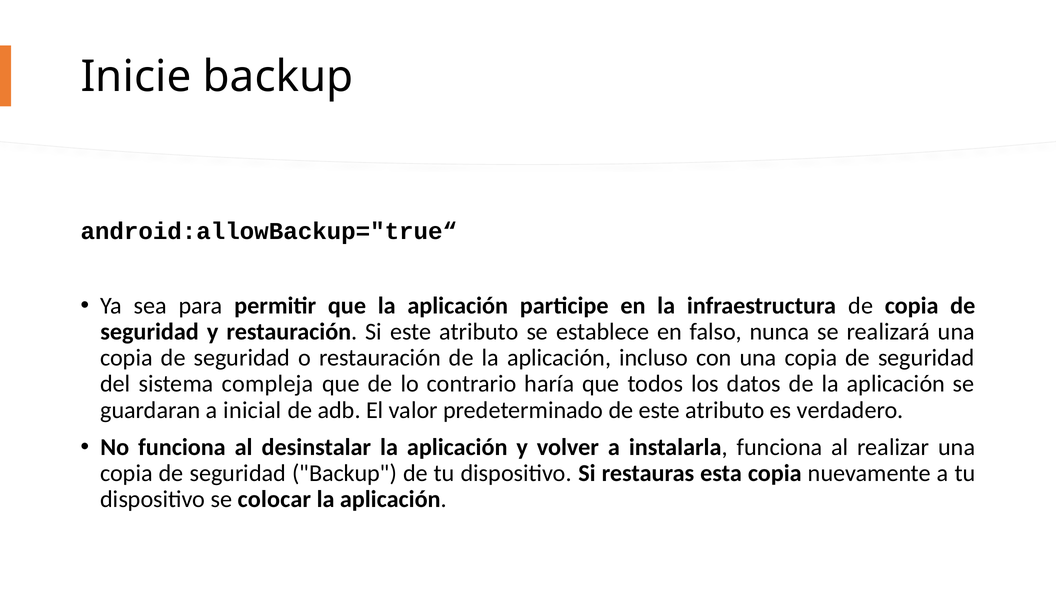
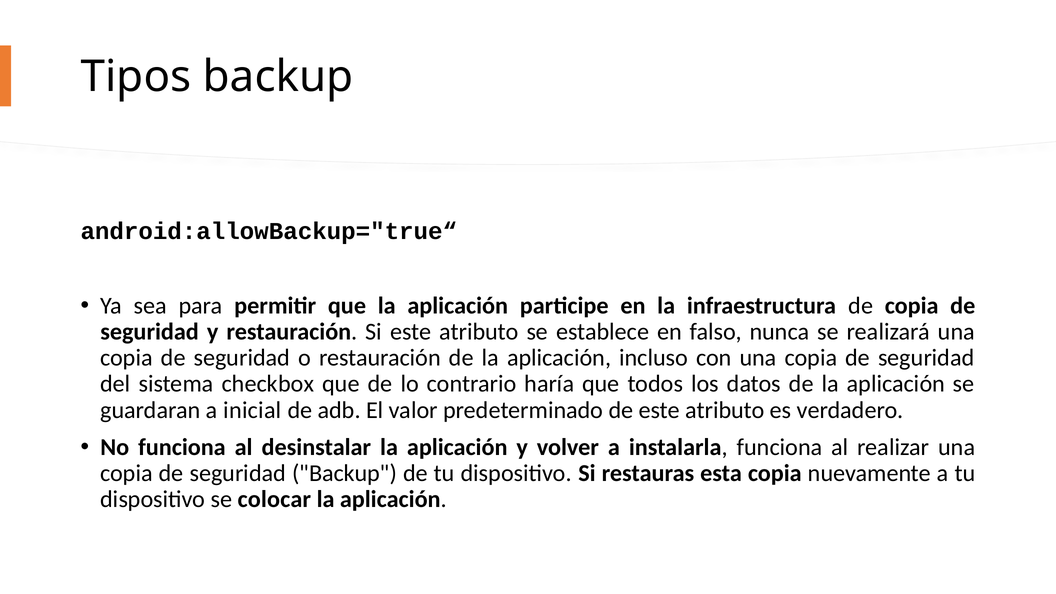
Inicie: Inicie -> Tipos
compleja: compleja -> checkbox
